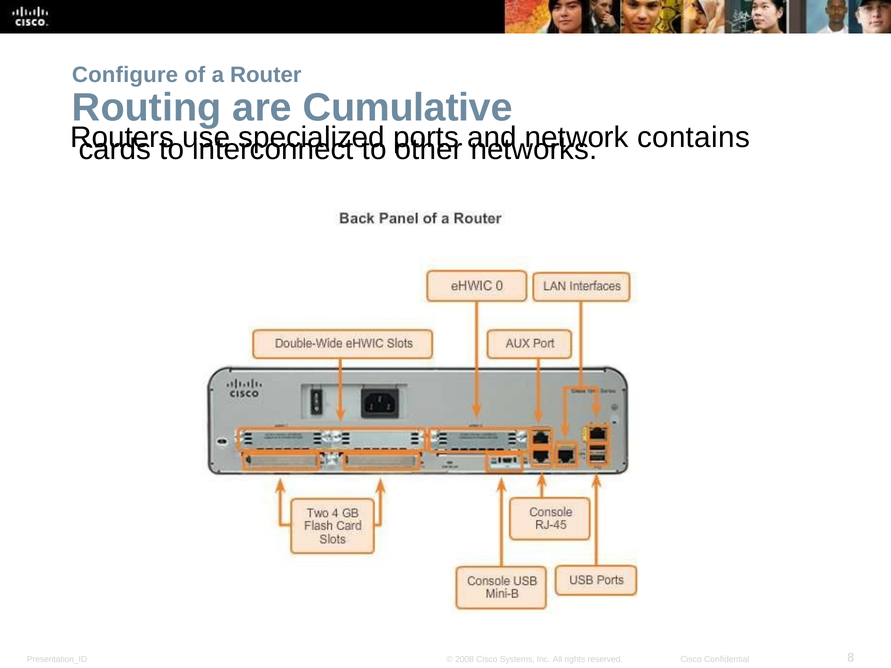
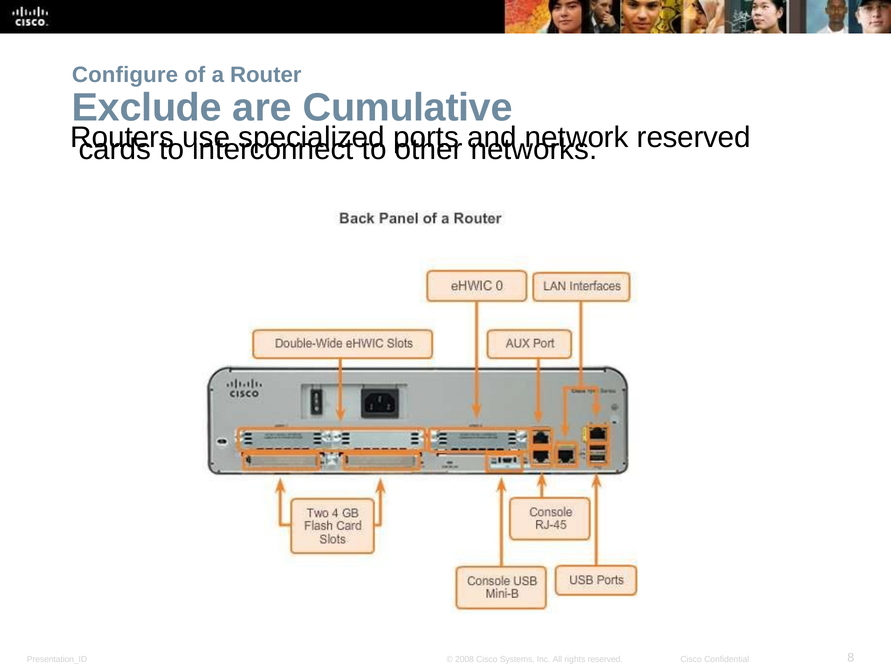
Routing: Routing -> Exclude
contains at (694, 137): contains -> reserved
